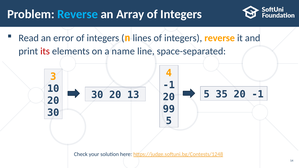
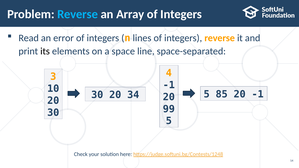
its colour: red -> black
name: name -> space
35: 35 -> 85
13: 13 -> 34
